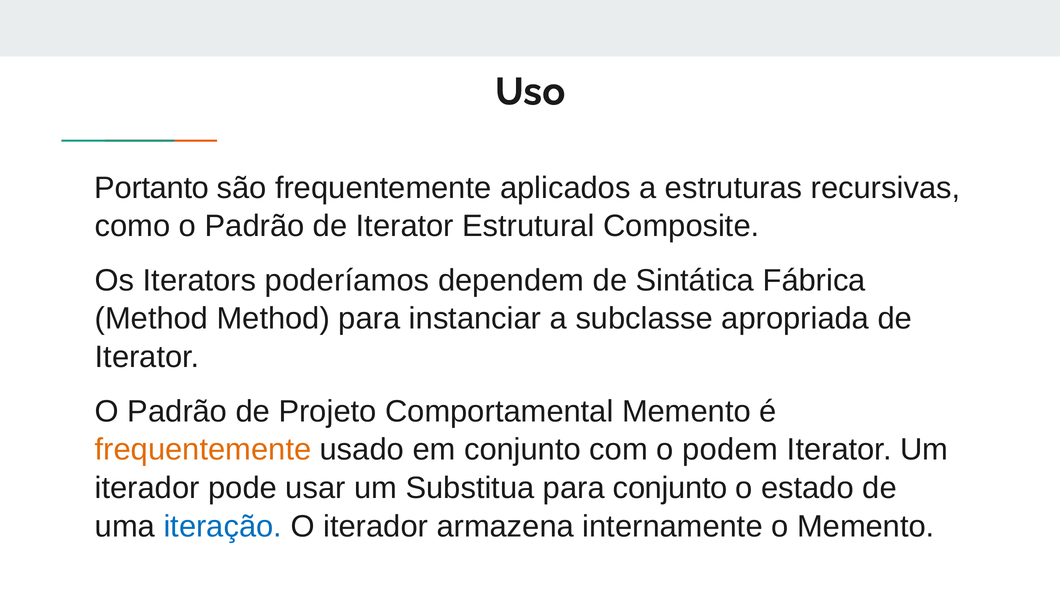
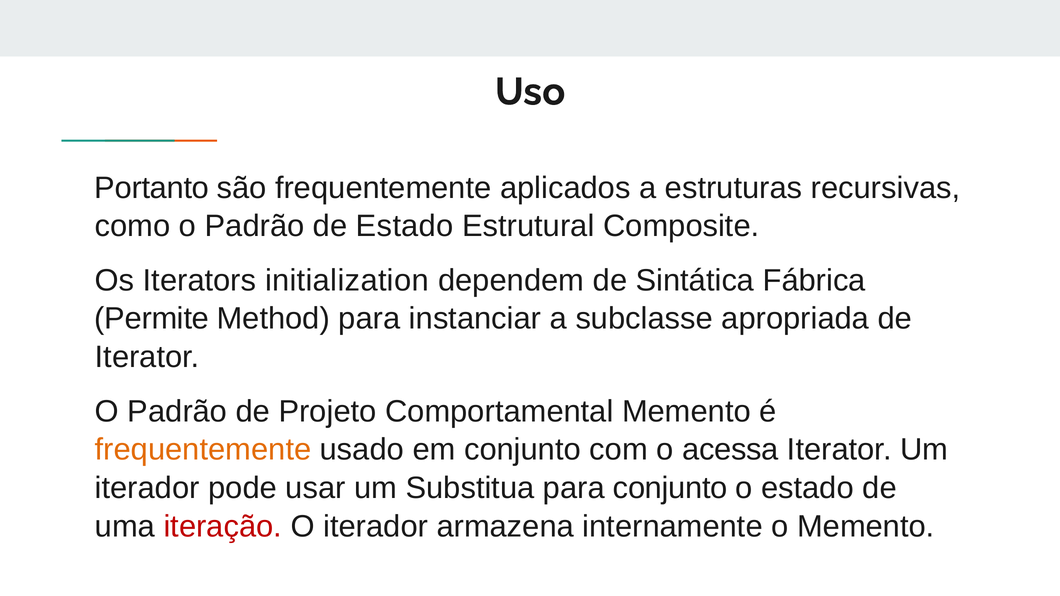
Padrão de Iterator: Iterator -> Estado
poderíamos: poderíamos -> initialization
Method at (152, 319): Method -> Permite
podem: podem -> acessa
iteração colour: blue -> red
